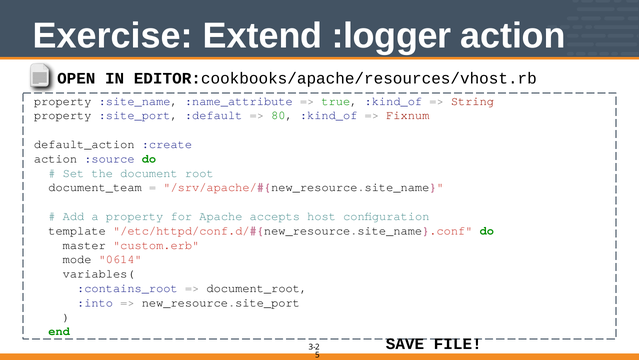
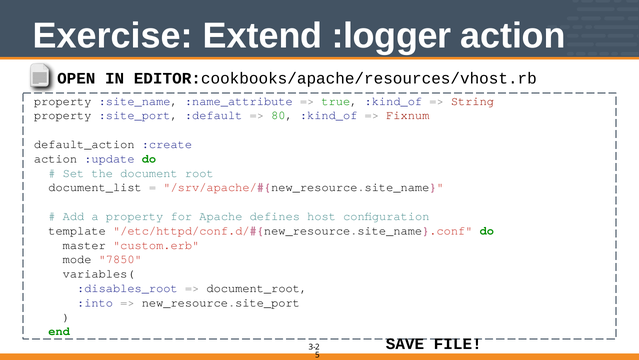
:source: :source -> :update
document_team: document_team -> document_list
accepts: accepts -> defines
0614: 0614 -> 7850
:contains_root: :contains_root -> :disables_root
